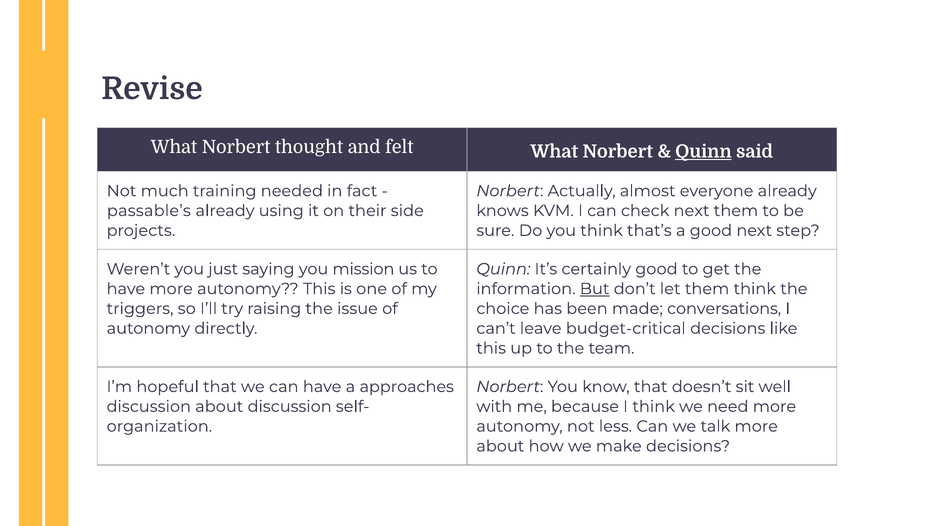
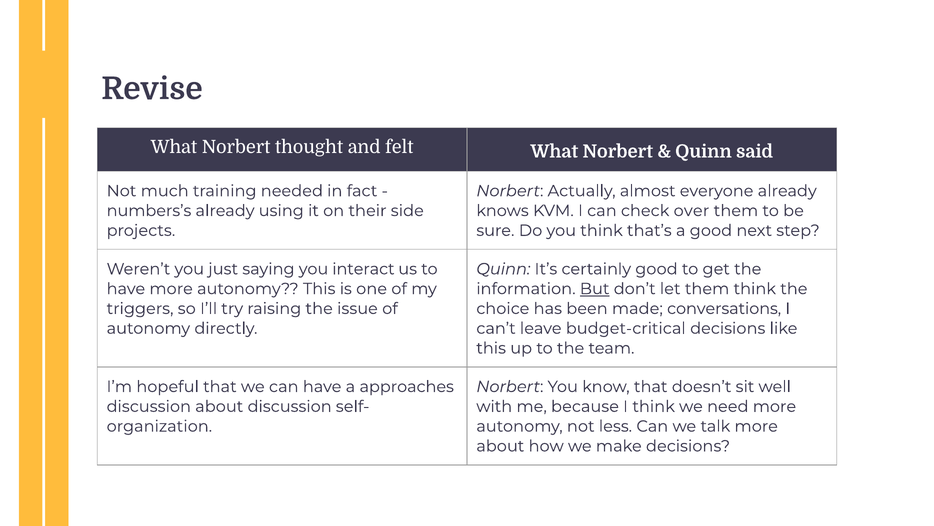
Quinn at (703, 151) underline: present -> none
passable’s: passable’s -> numbers’s
check next: next -> over
mission: mission -> interact
